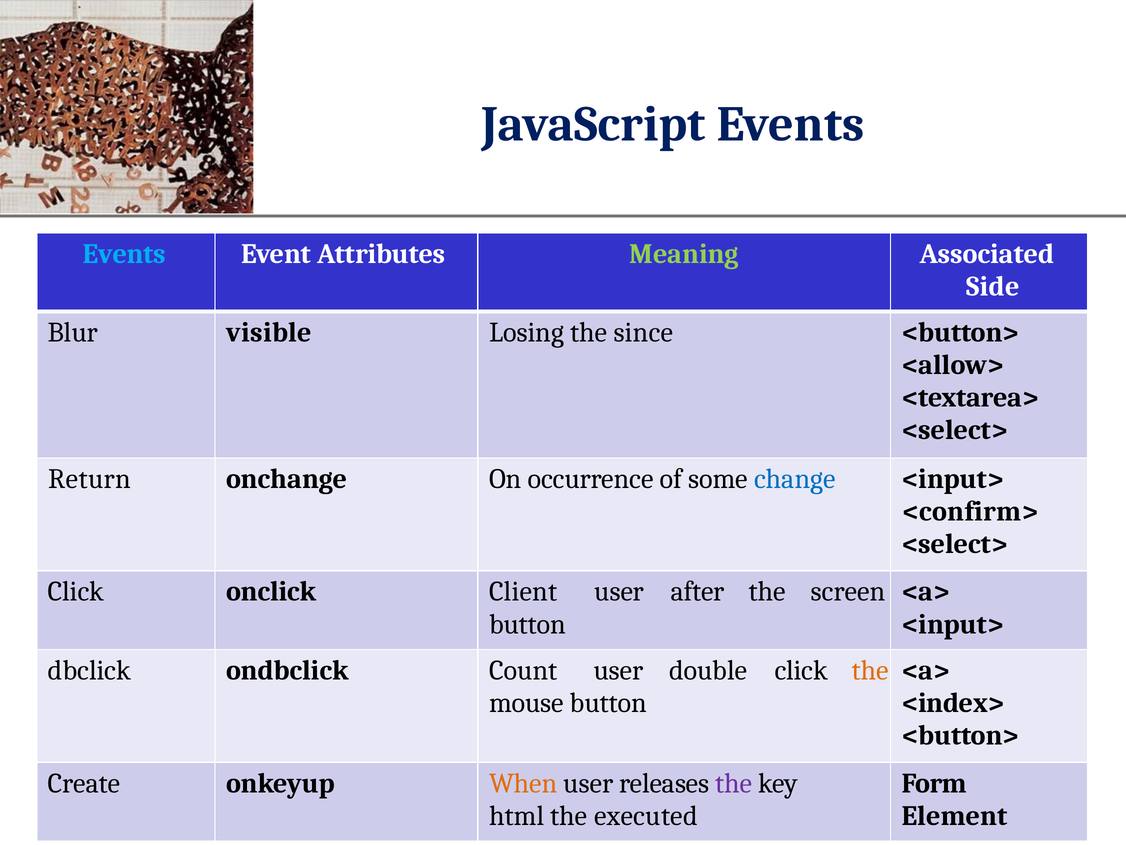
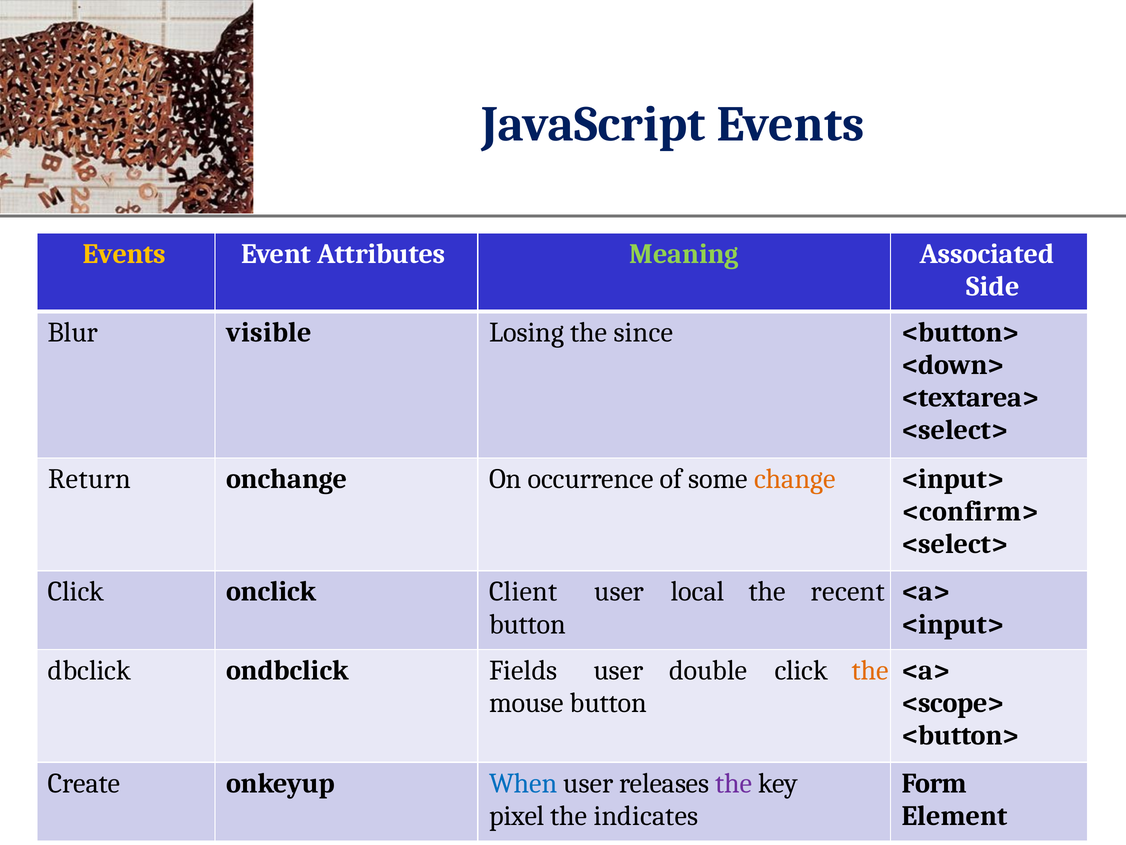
Events at (124, 254) colour: light blue -> yellow
<allow>: <allow> -> <down>
change colour: blue -> orange
after: after -> local
screen: screen -> recent
Count: Count -> Fields
<index>: <index> -> <scope>
When colour: orange -> blue
html: html -> pixel
executed: executed -> indicates
